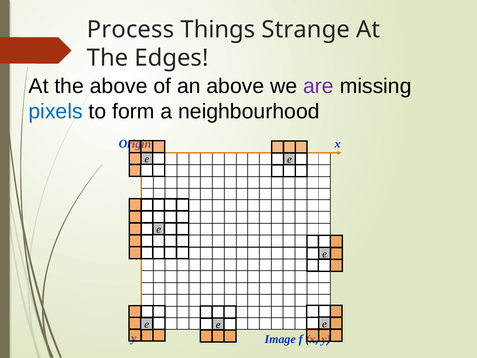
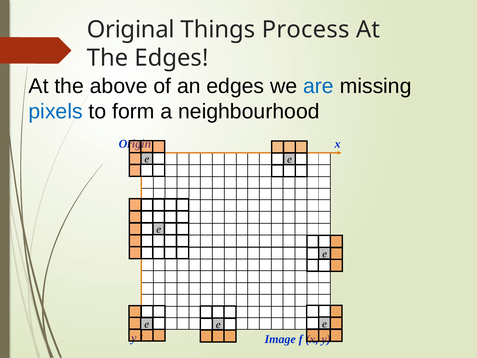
Process: Process -> Original
Strange: Strange -> Process
an above: above -> edges
are colour: purple -> blue
